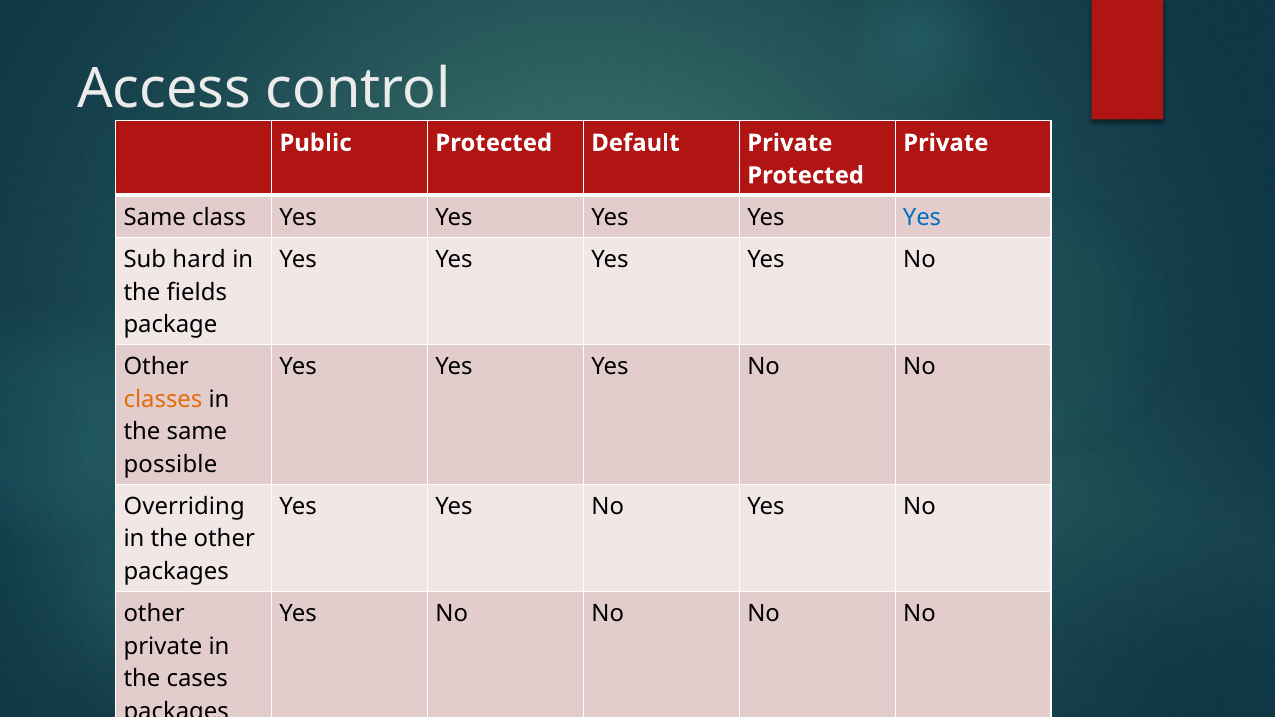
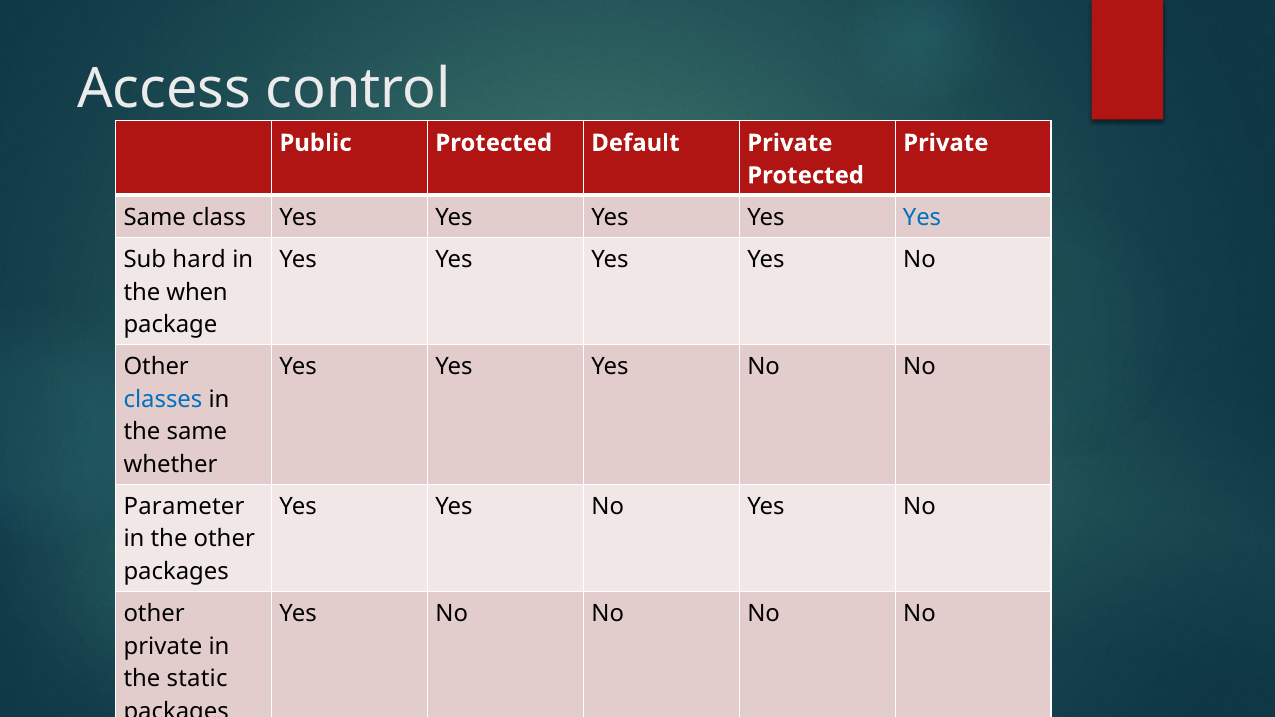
fields: fields -> when
classes colour: orange -> blue
possible: possible -> whether
Overriding: Overriding -> Parameter
cases: cases -> static
